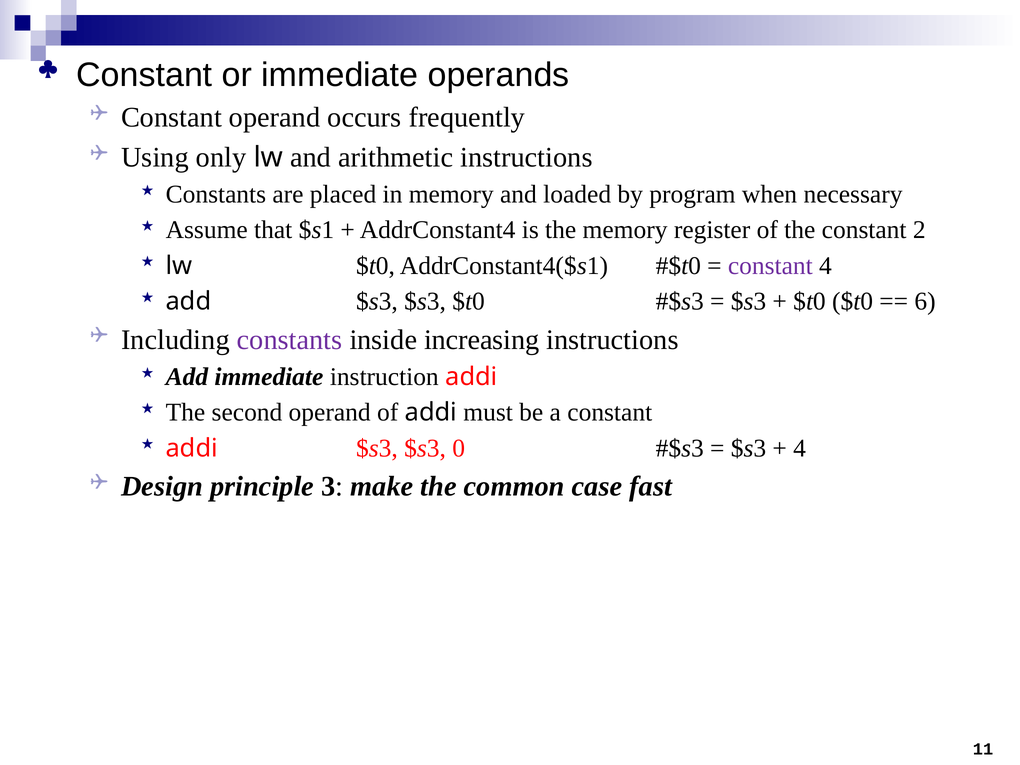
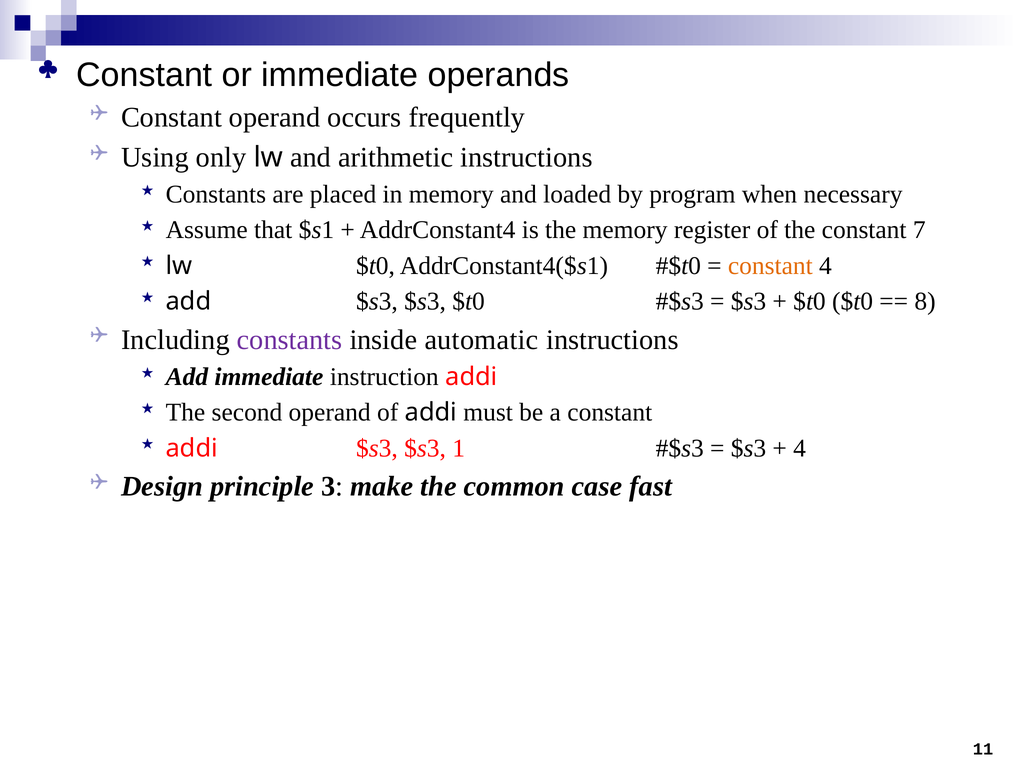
2: 2 -> 7
constant at (770, 266) colour: purple -> orange
6: 6 -> 8
increasing: increasing -> automatic
0: 0 -> 1
